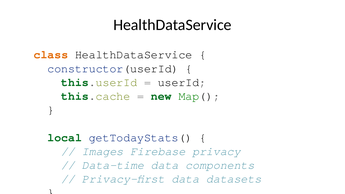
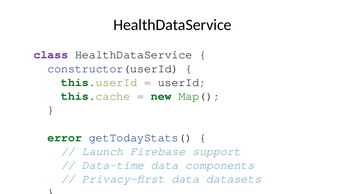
class colour: orange -> purple
local: local -> error
Images: Images -> Launch
Firebase privacy: privacy -> support
